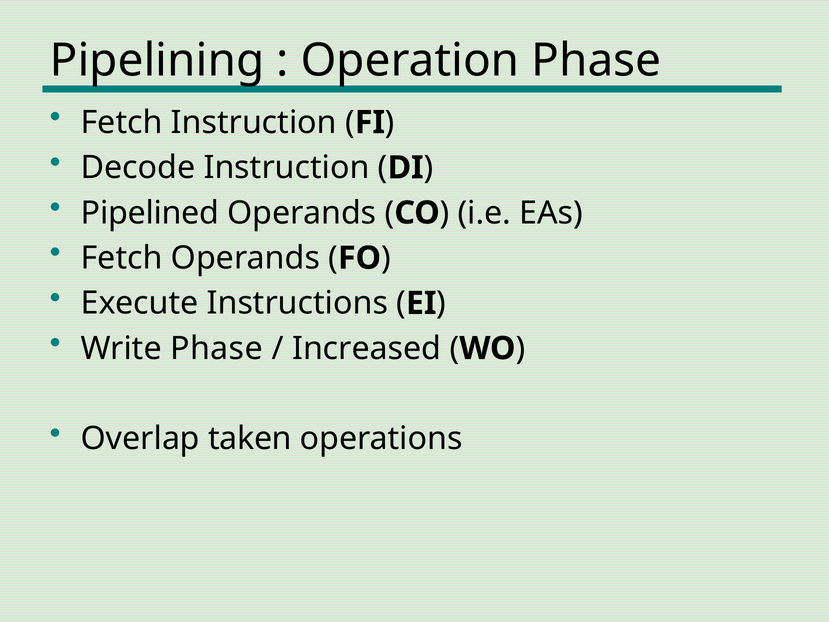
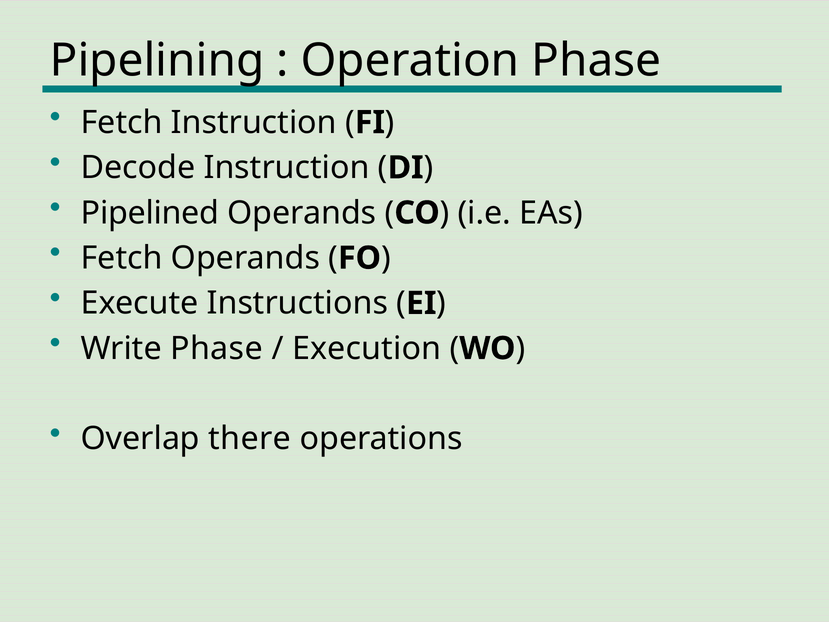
Increased: Increased -> Execution
taken: taken -> there
